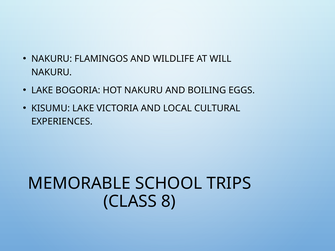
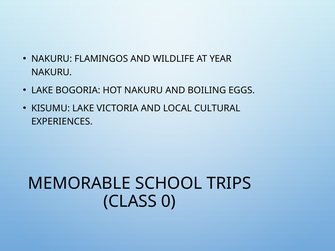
WILL: WILL -> YEAR
8: 8 -> 0
